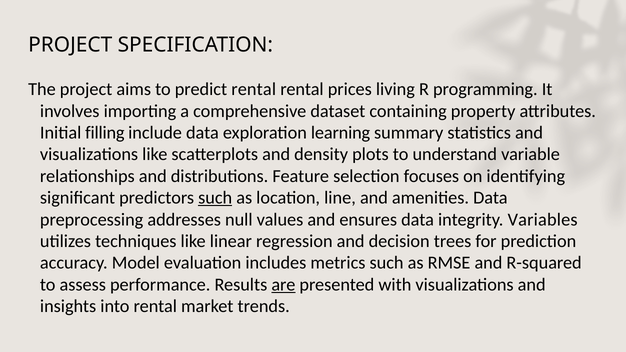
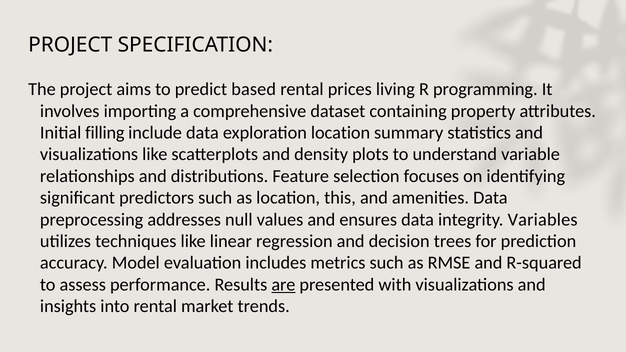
predict rental: rental -> based
exploration learning: learning -> location
such at (215, 198) underline: present -> none
line: line -> this
